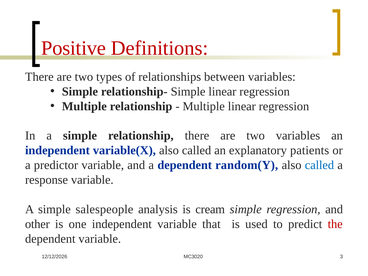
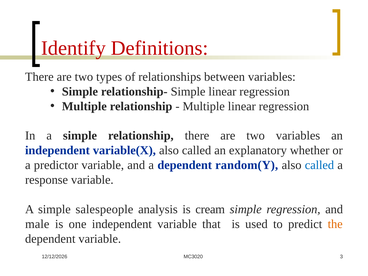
Positive: Positive -> Identify
patients: patients -> whether
other: other -> male
the colour: red -> orange
